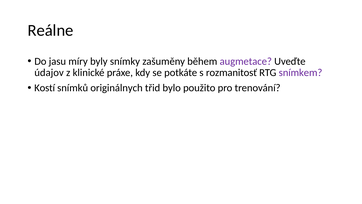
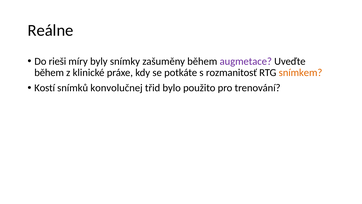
jasu: jasu -> rieši
údajov at (49, 73): údajov -> během
snímkem colour: purple -> orange
originálnych: originálnych -> konvolučnej
